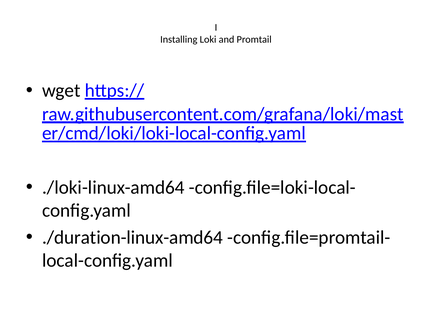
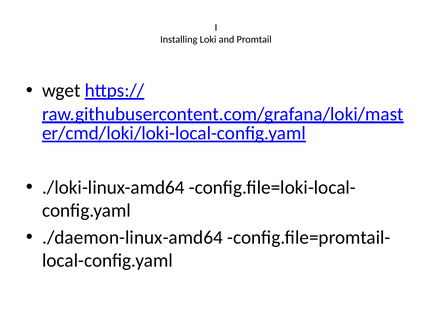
./duration-linux-amd64: ./duration-linux-amd64 -> ./daemon-linux-amd64
